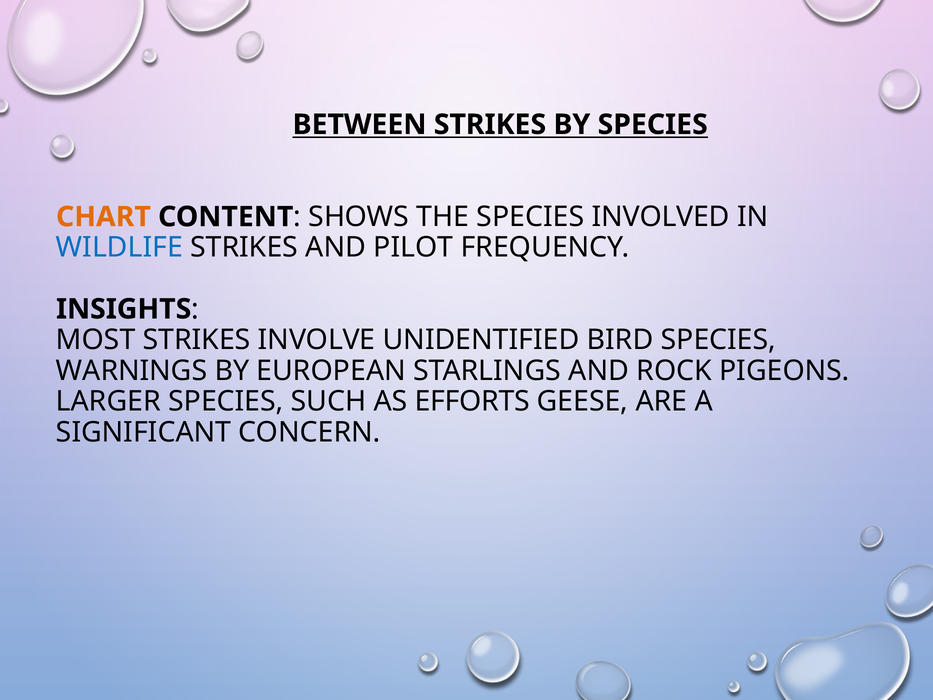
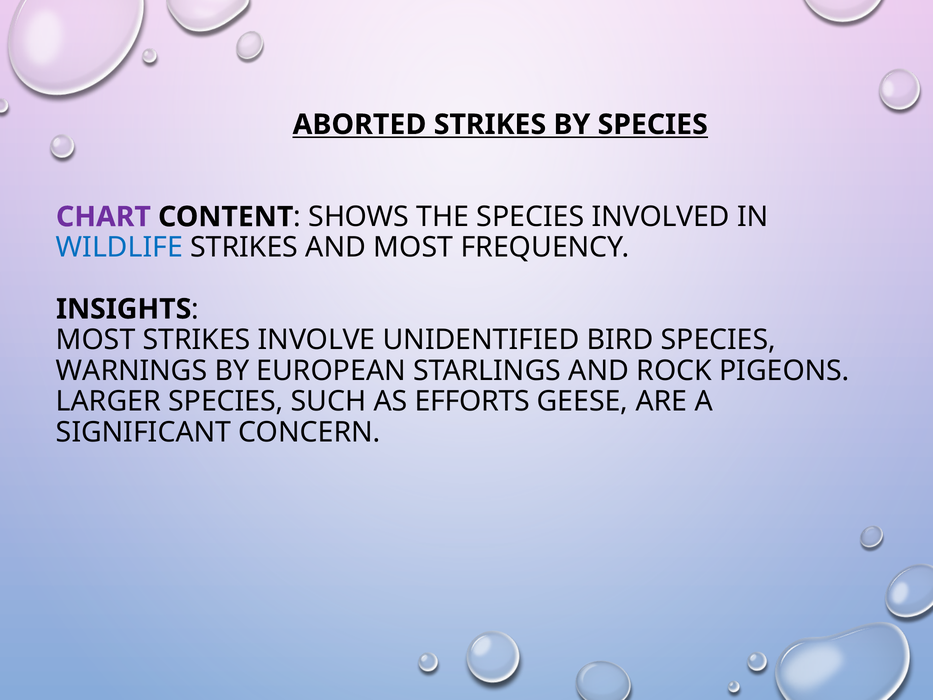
BETWEEN: BETWEEN -> ABORTED
CHART colour: orange -> purple
AND PILOT: PILOT -> MOST
